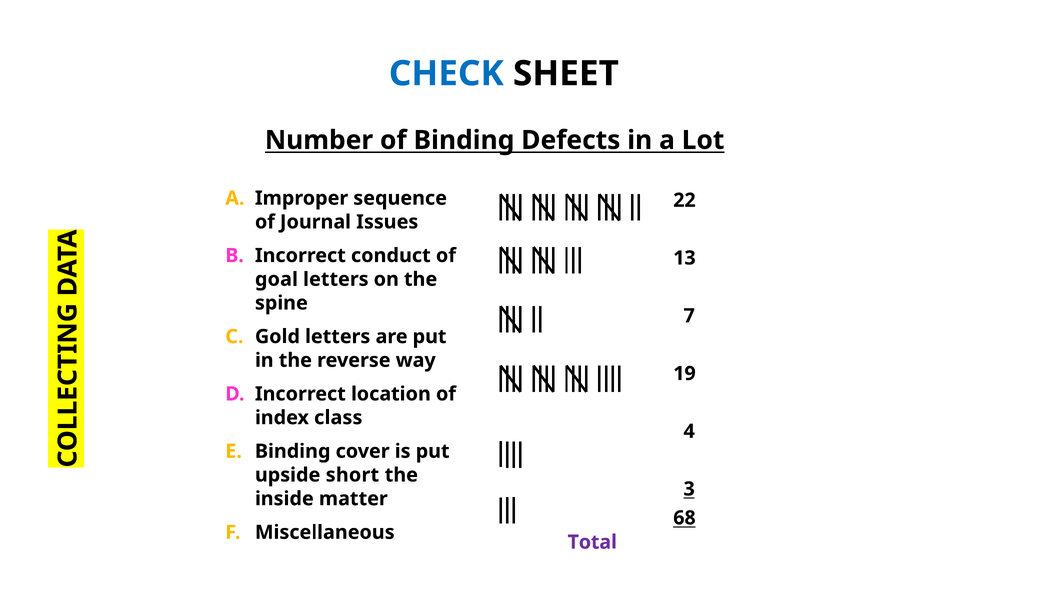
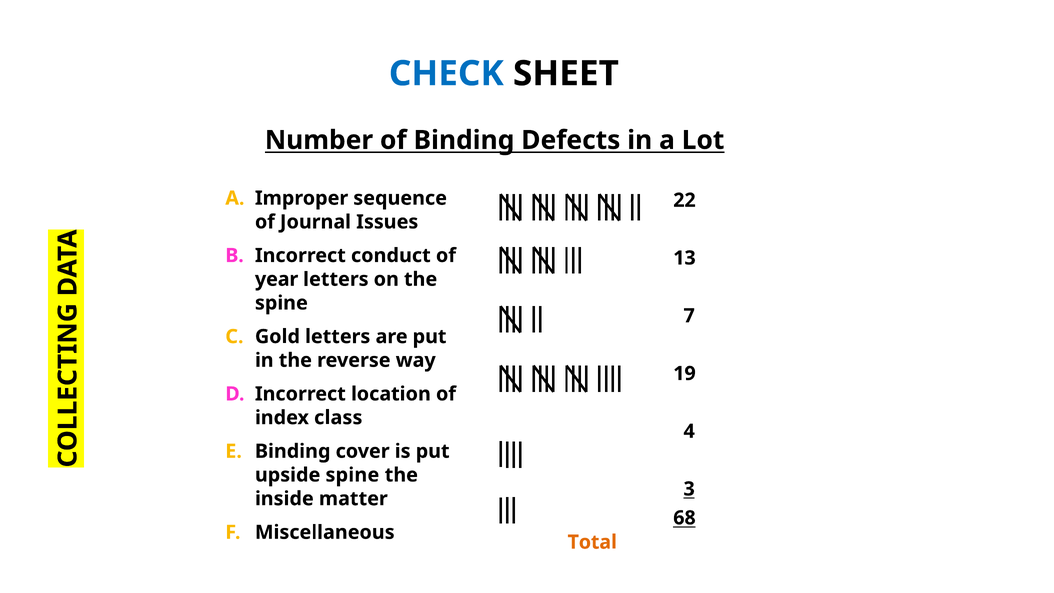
goal: goal -> year
upside short: short -> spine
Total colour: purple -> orange
